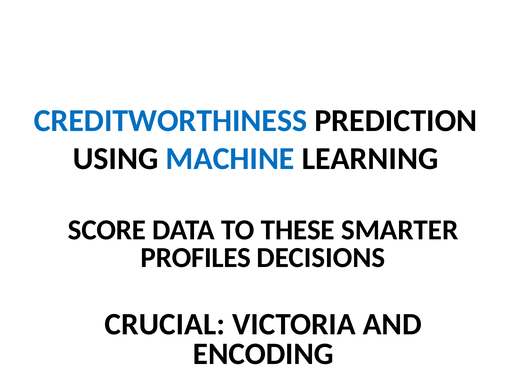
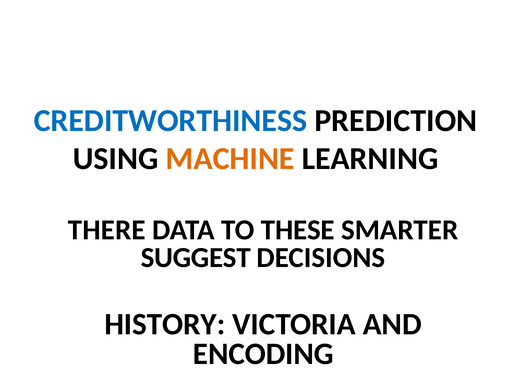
MACHINE colour: blue -> orange
SCORE: SCORE -> THERE
PROFILES: PROFILES -> SUGGEST
CRUCIAL: CRUCIAL -> HISTORY
